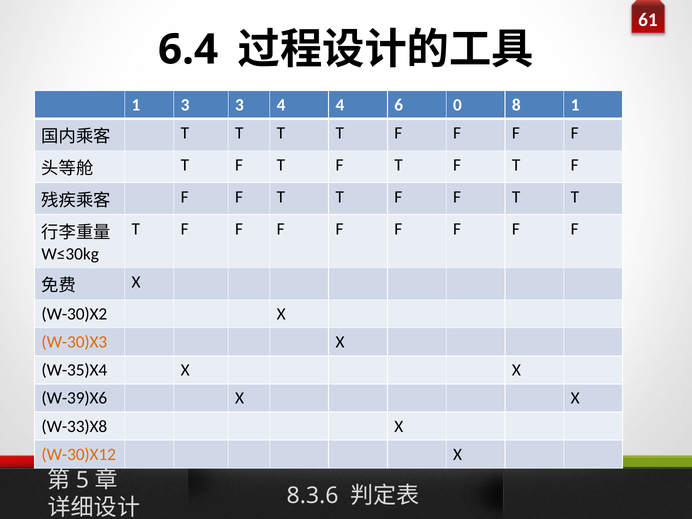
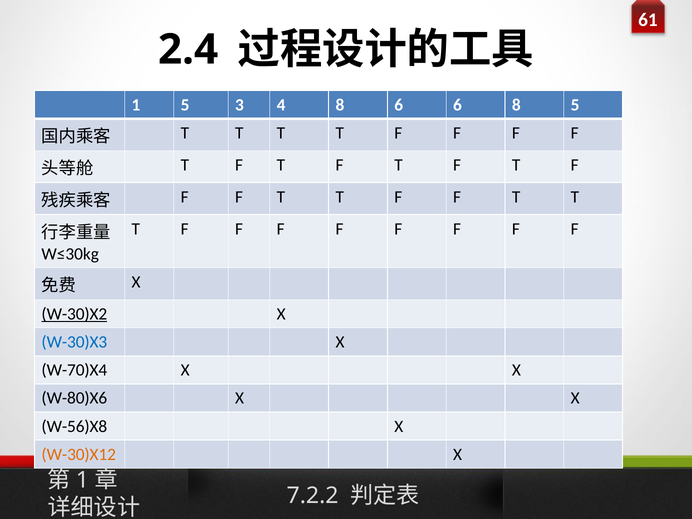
6.4: 6.4 -> 2.4
1 3: 3 -> 5
4 4: 4 -> 8
6 0: 0 -> 6
8 1: 1 -> 5
W-30)X2 underline: none -> present
W-30)X3 colour: orange -> blue
W-35)X4: W-35)X4 -> W-70)X4
W-39)X6: W-39)X6 -> W-80)X6
W-33)X8: W-33)X8 -> W-56)X8
5 at (82, 480): 5 -> 1
8.3.6: 8.3.6 -> 7.2.2
